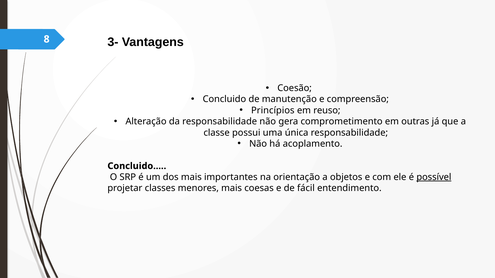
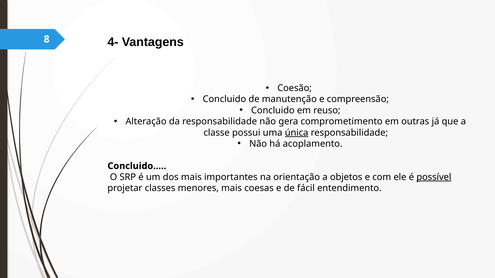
3-: 3- -> 4-
Princípios at (273, 111): Princípios -> Concluido
única underline: none -> present
